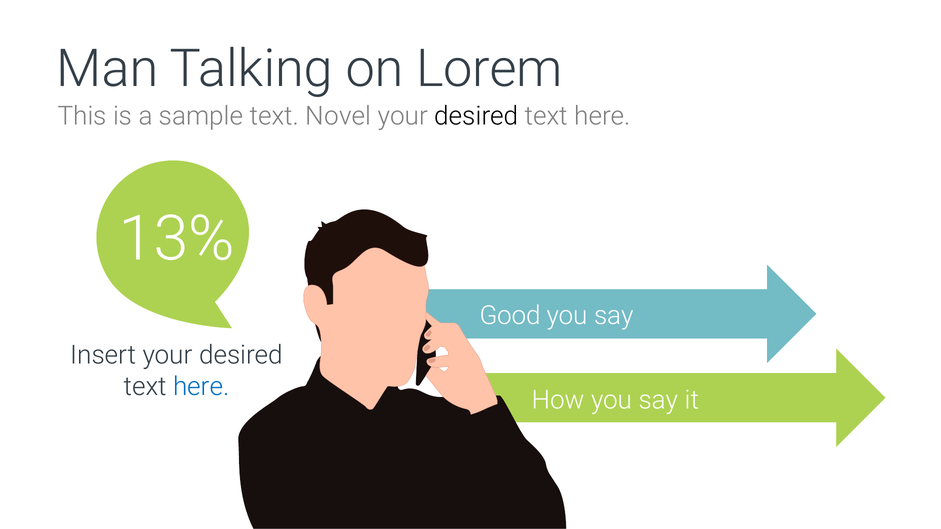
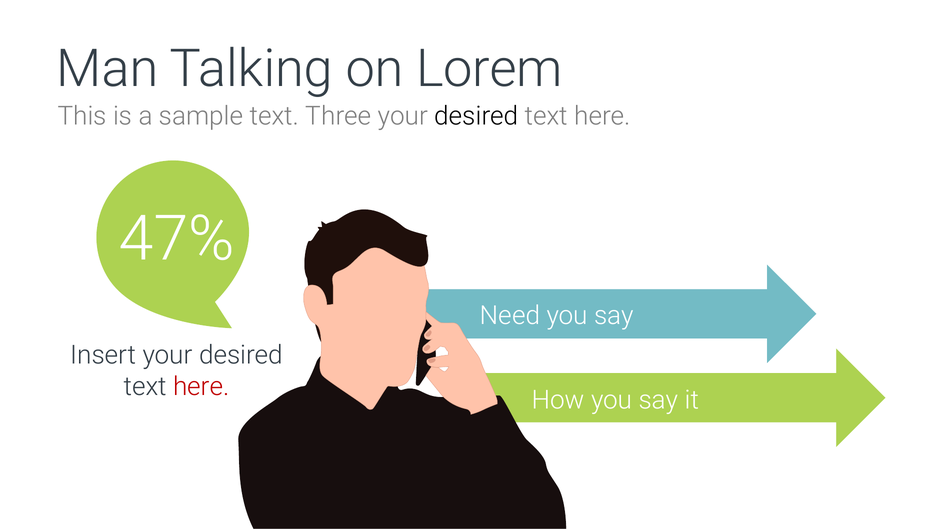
Novel: Novel -> Three
13%: 13% -> 47%
Good: Good -> Need
here at (201, 387) colour: blue -> red
